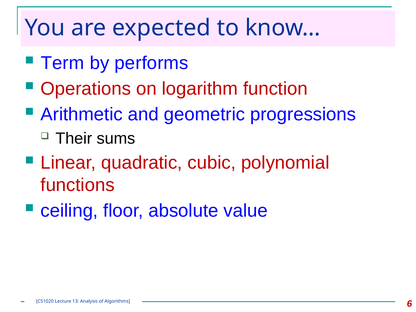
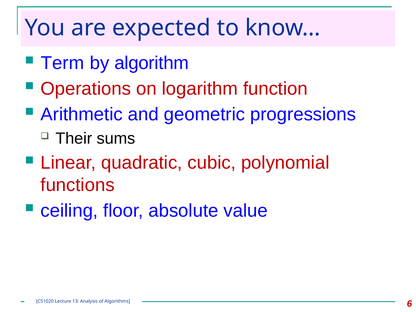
performs: performs -> algorithm
